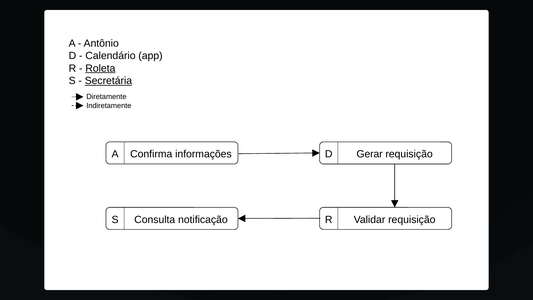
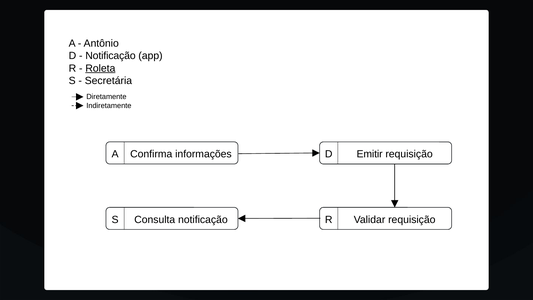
Calendário at (110, 56): Calendário -> Notificação
Secretária underline: present -> none
Gerar: Gerar -> Emitir
